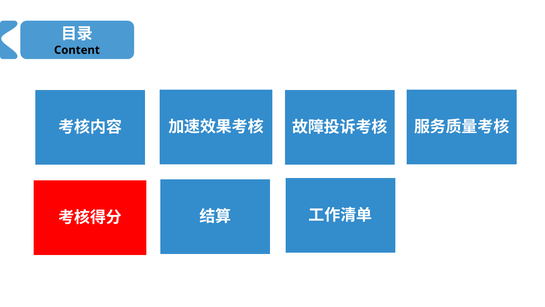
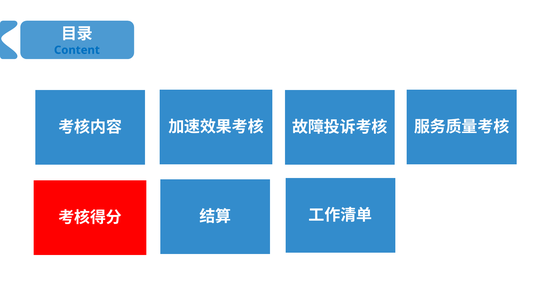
Content colour: black -> blue
